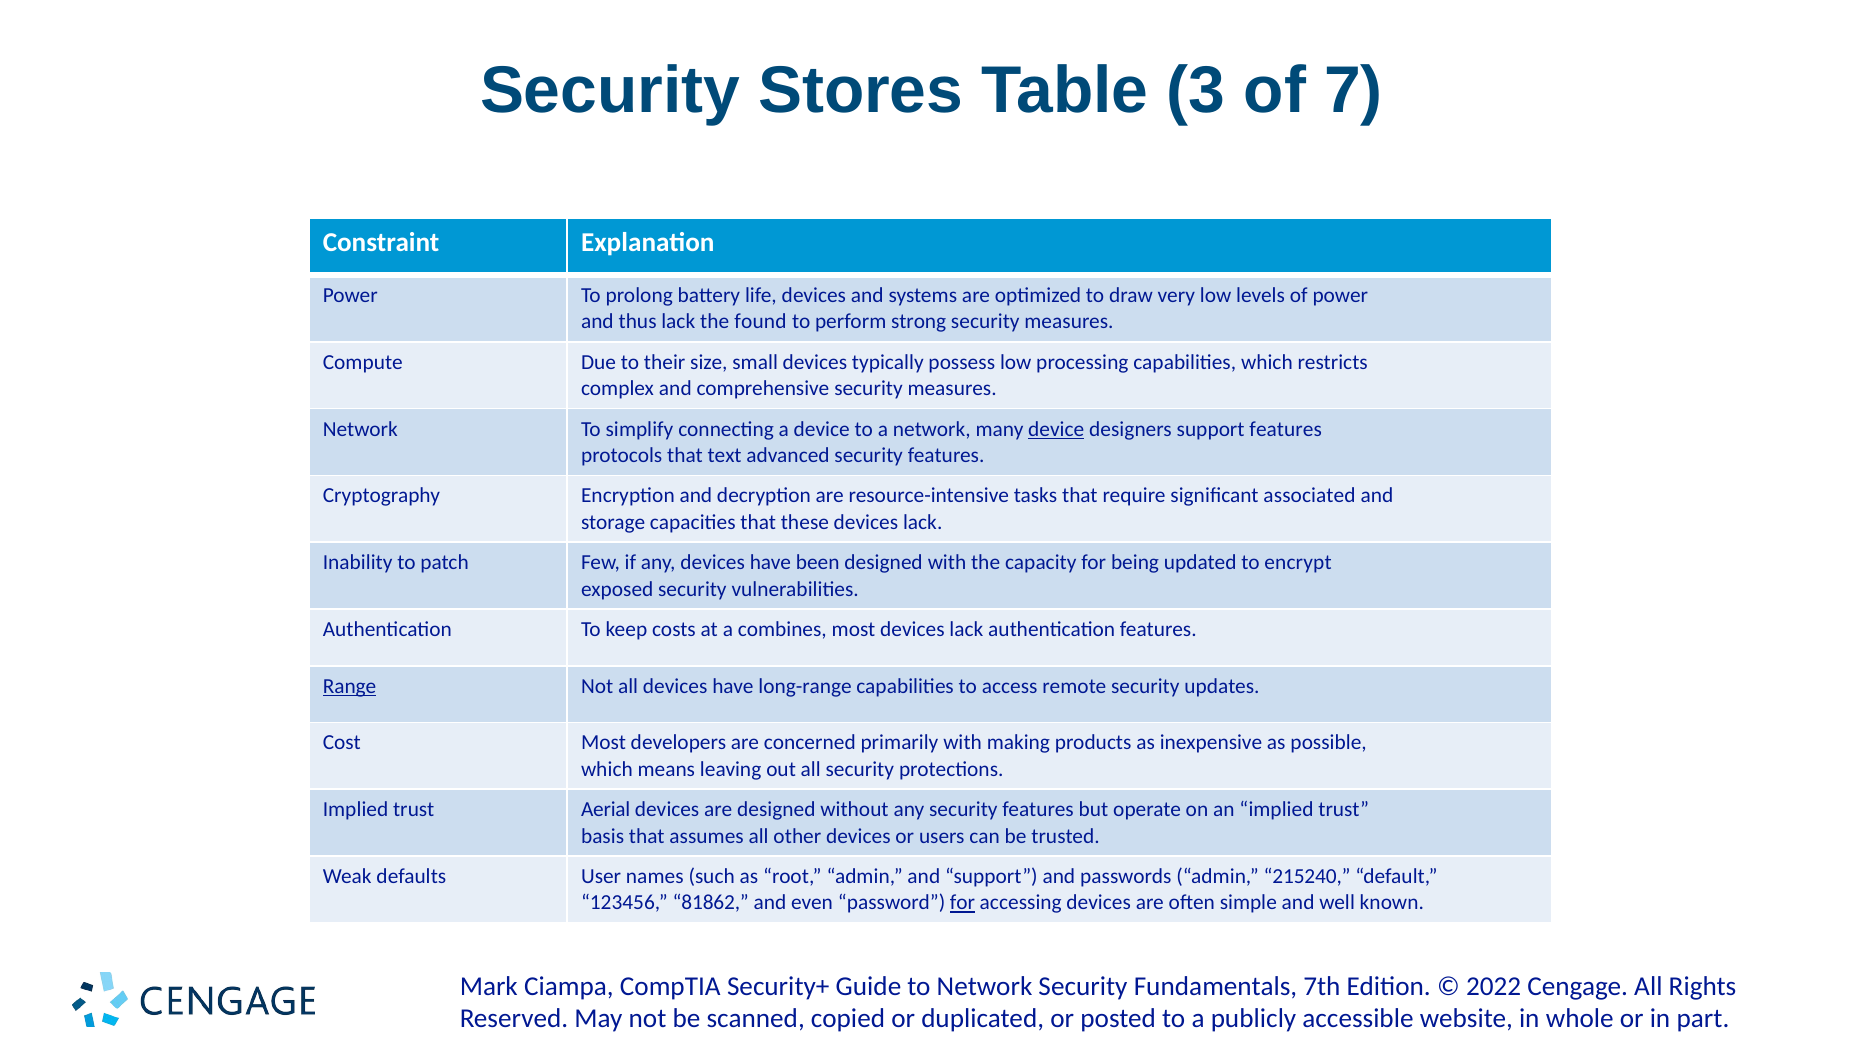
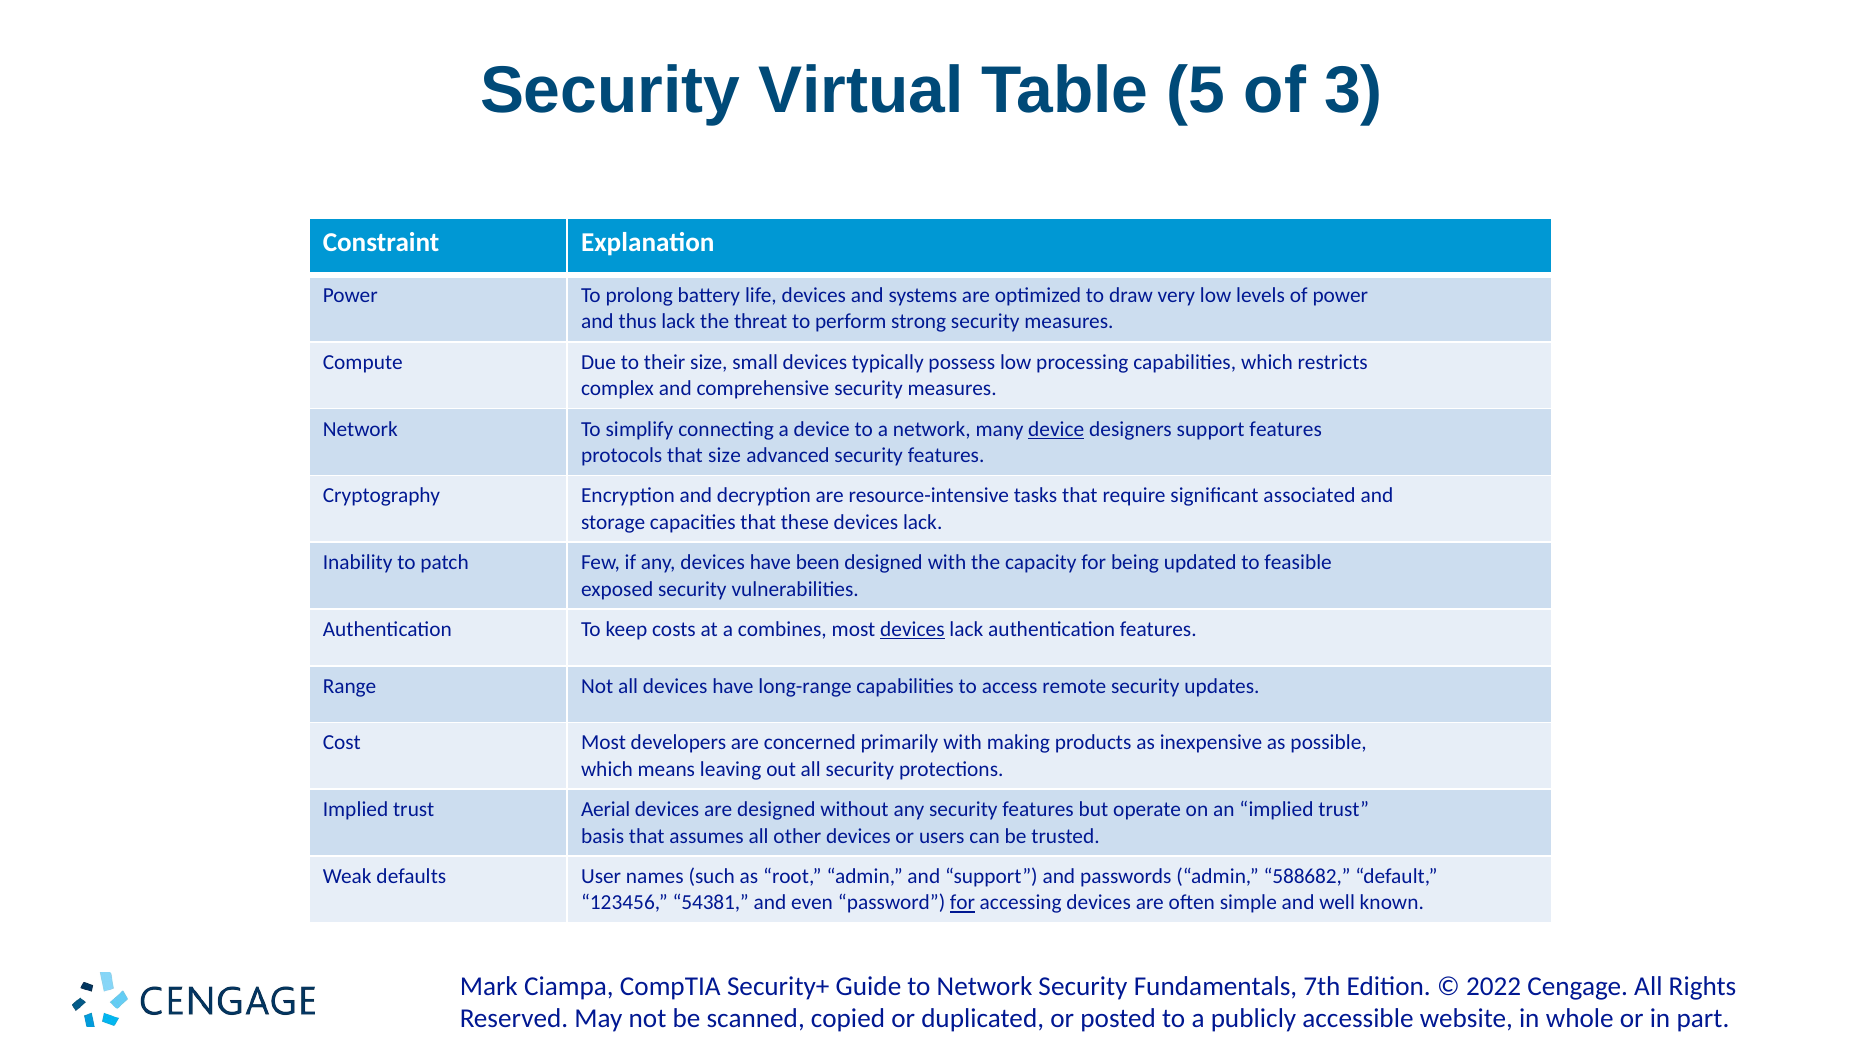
Stores: Stores -> Virtual
3: 3 -> 5
7: 7 -> 3
found: found -> threat
that text: text -> size
encrypt: encrypt -> feasible
devices at (912, 629) underline: none -> present
Range underline: present -> none
215240: 215240 -> 588682
81862: 81862 -> 54381
